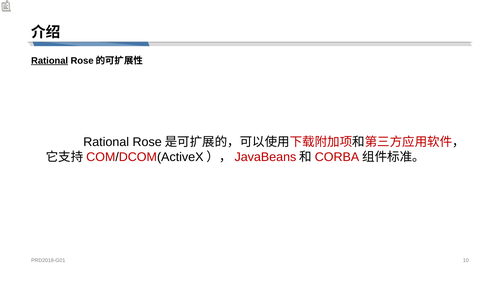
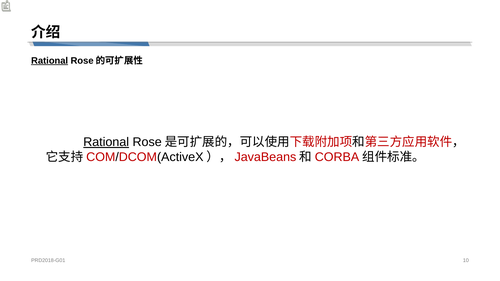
Rational at (106, 142) underline: none -> present
